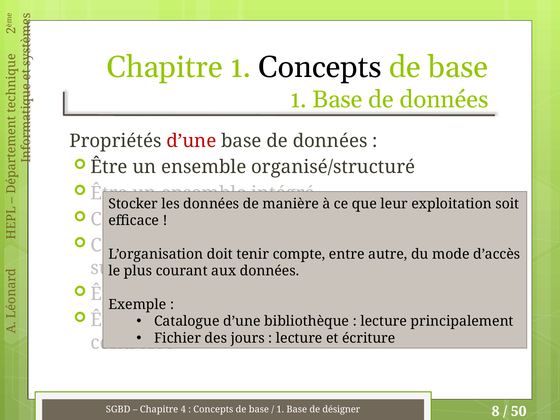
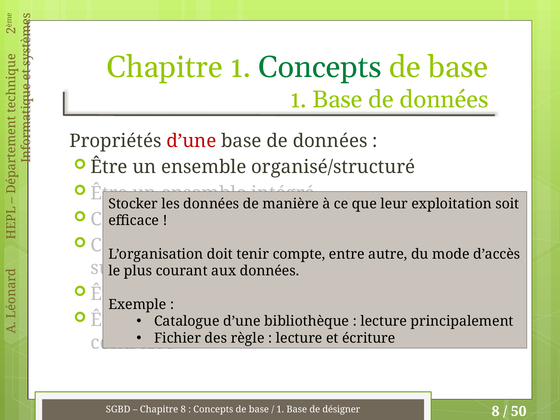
Concepts at (320, 67) colour: black -> green
jours: jours -> règle
Chapitre 4: 4 -> 8
